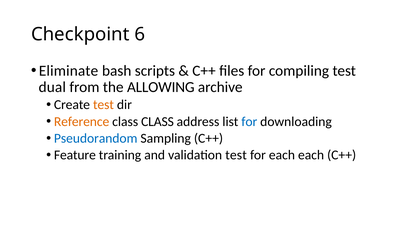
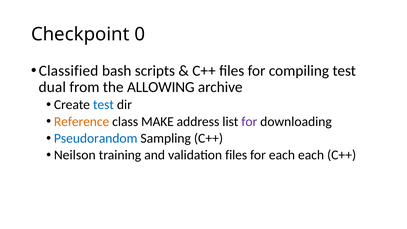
6: 6 -> 0
Eliminate: Eliminate -> Classified
test at (103, 105) colour: orange -> blue
class CLASS: CLASS -> MAKE
for at (249, 122) colour: blue -> purple
Feature: Feature -> Neilson
validation test: test -> files
